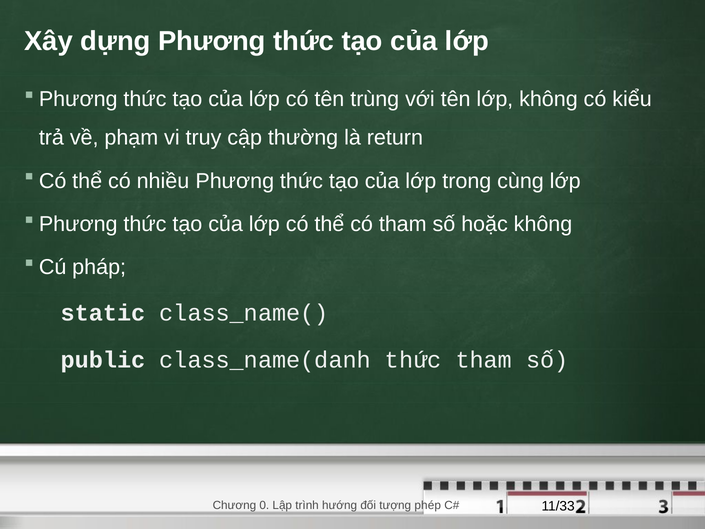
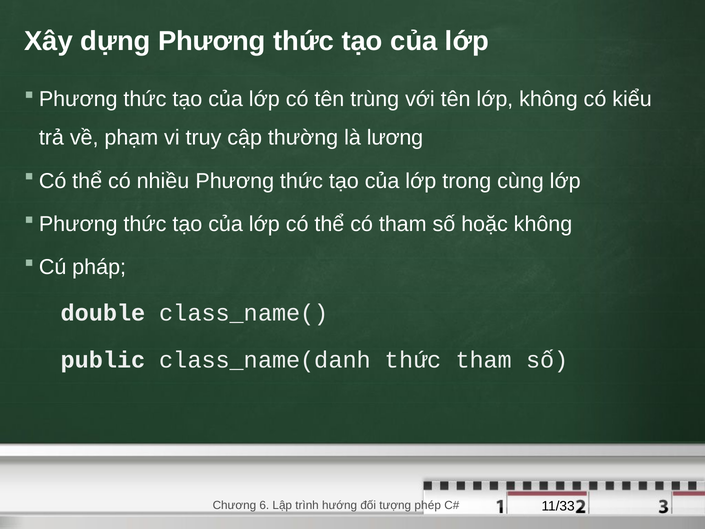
return: return -> lương
static: static -> double
0: 0 -> 6
